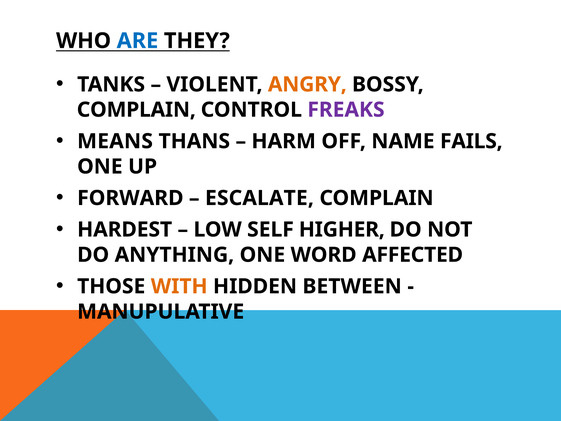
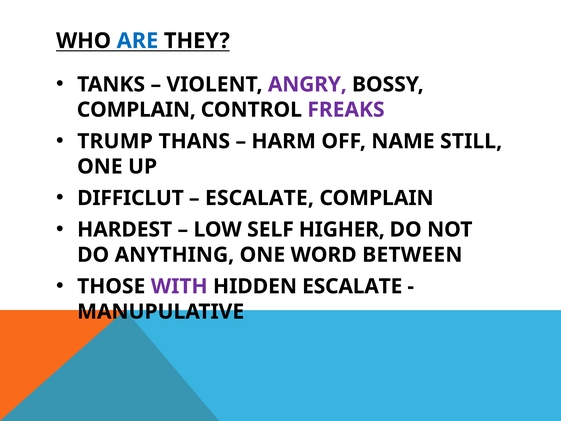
ANGRY colour: orange -> purple
MEANS: MEANS -> TRUMP
FAILS: FAILS -> STILL
FORWARD: FORWARD -> DIFFICLUT
AFFECTED: AFFECTED -> BETWEEN
WITH colour: orange -> purple
HIDDEN BETWEEN: BETWEEN -> ESCALATE
